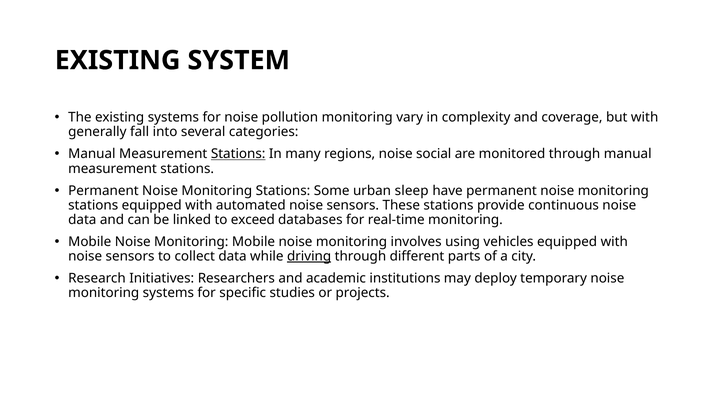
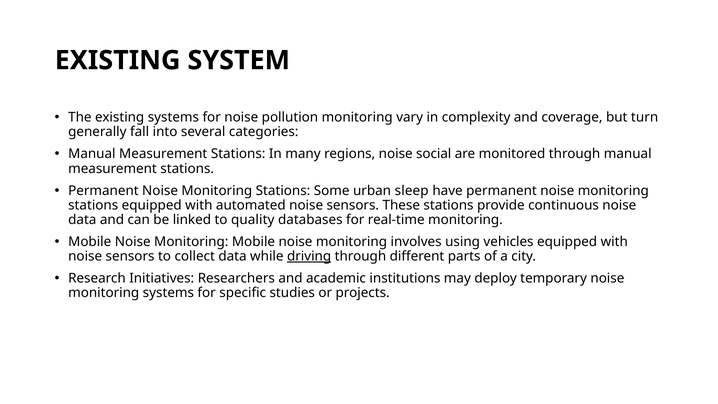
but with: with -> turn
Stations at (238, 154) underline: present -> none
exceed: exceed -> quality
